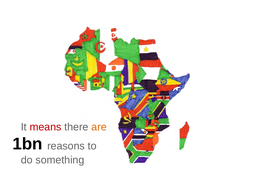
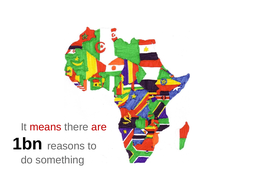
are colour: orange -> red
